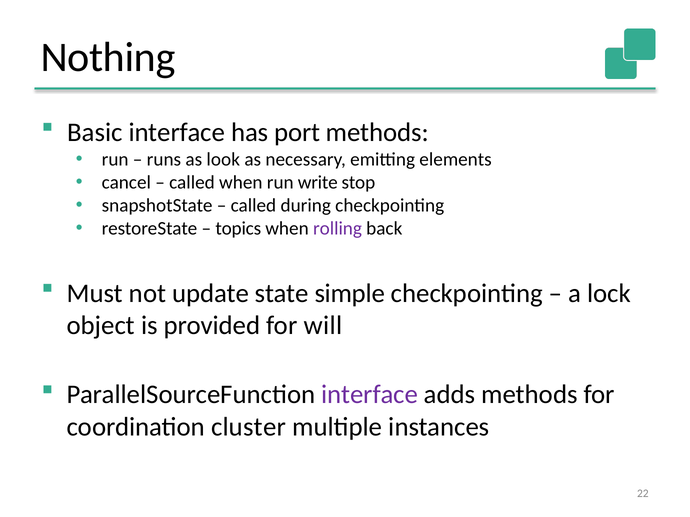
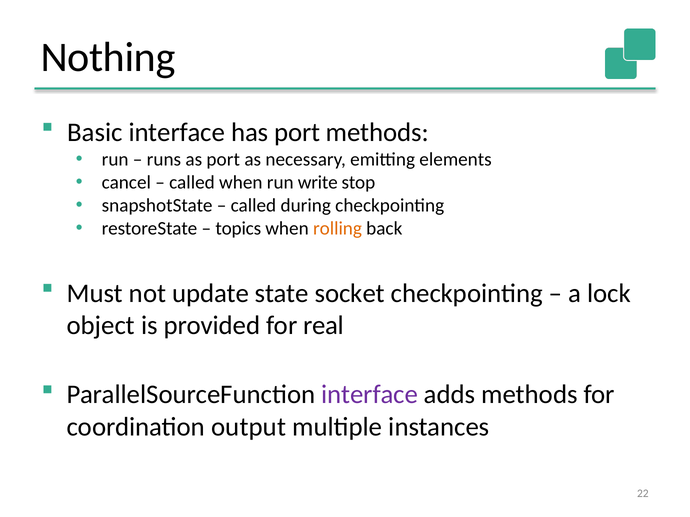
as look: look -> port
rolling colour: purple -> orange
simple: simple -> socket
will: will -> real
cluster: cluster -> output
